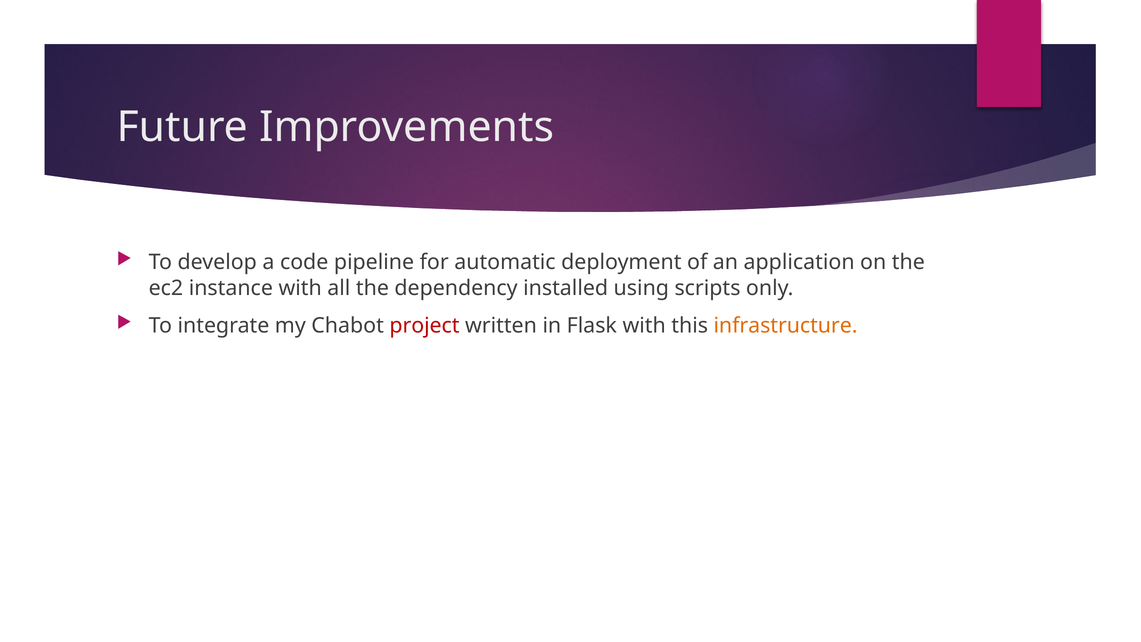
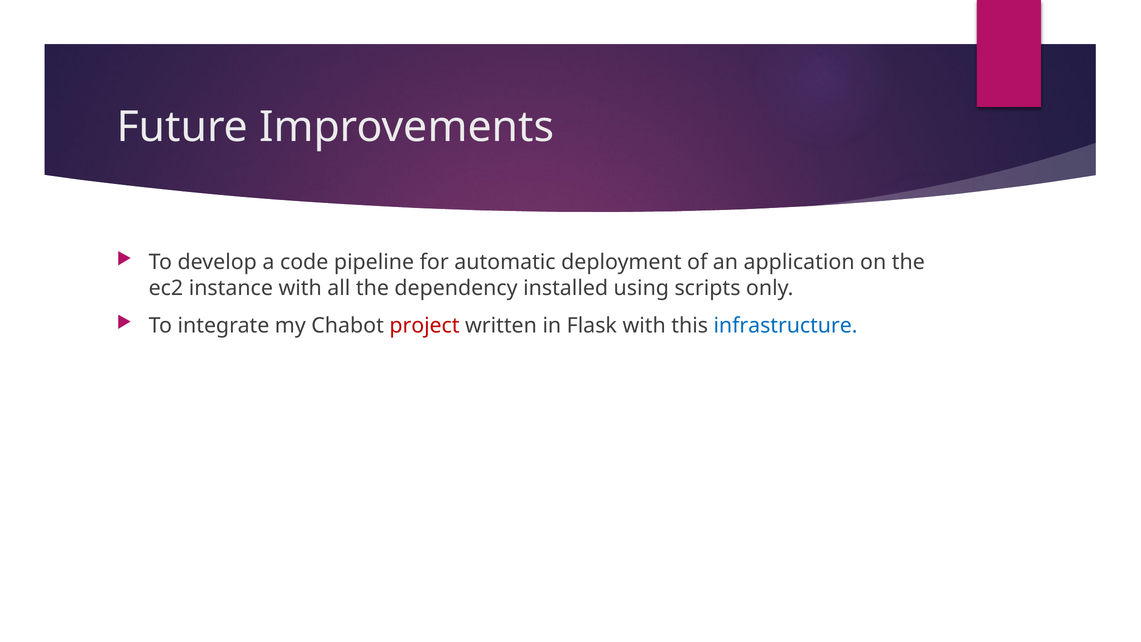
infrastructure colour: orange -> blue
